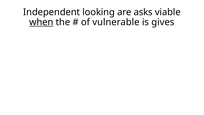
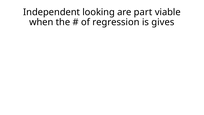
asks: asks -> part
when underline: present -> none
vulnerable: vulnerable -> regression
